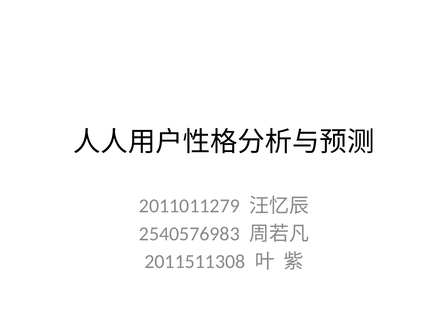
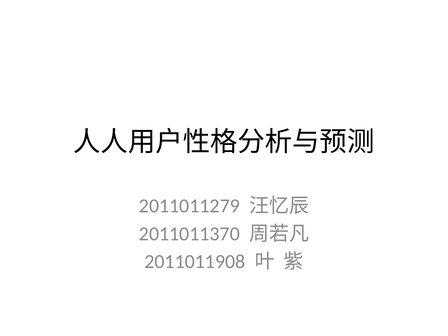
2540576983: 2540576983 -> 2011011370
2011511308: 2011511308 -> 2011011908
